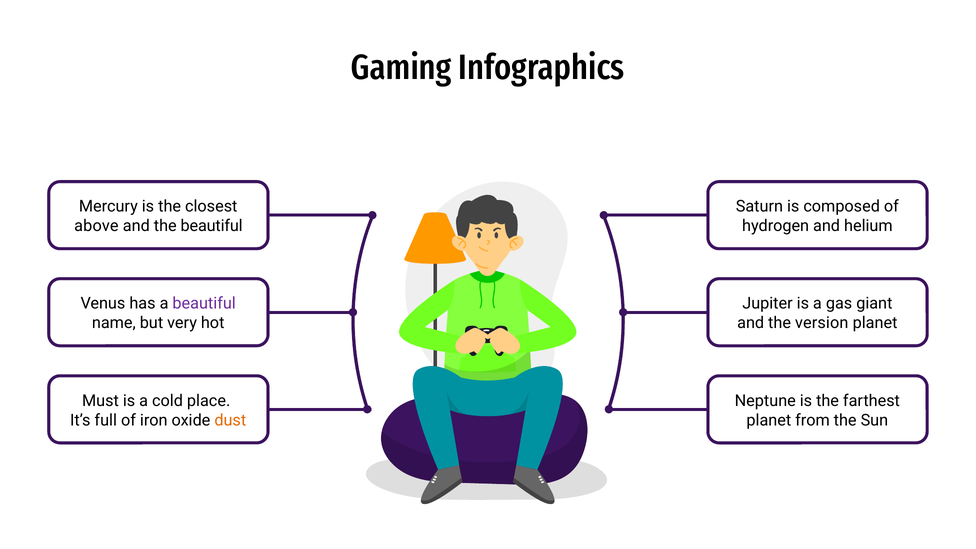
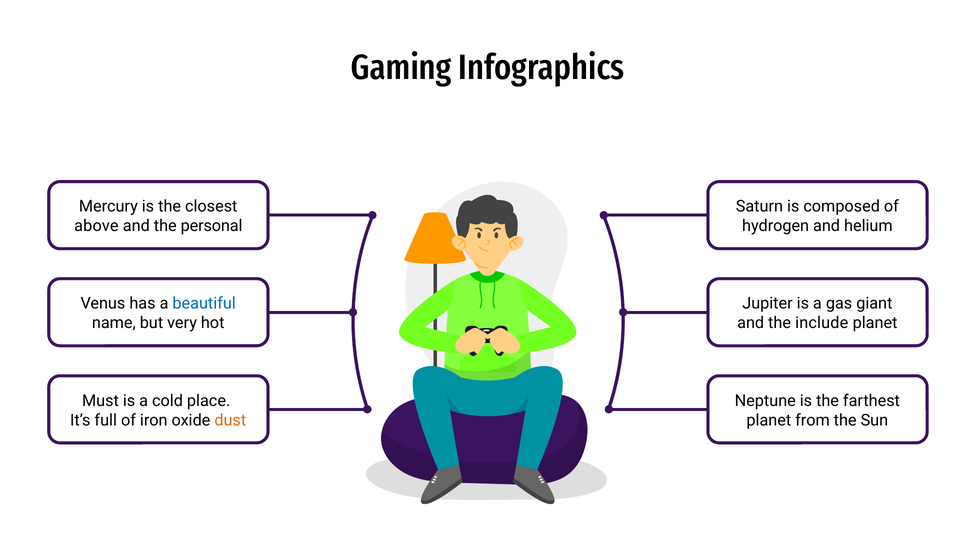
the beautiful: beautiful -> personal
beautiful at (204, 304) colour: purple -> blue
version: version -> include
